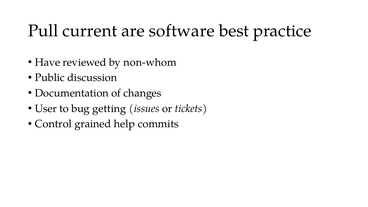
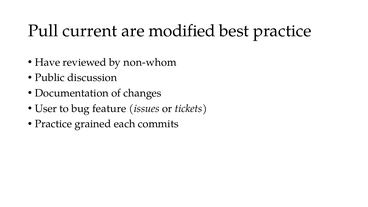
software: software -> modified
getting: getting -> feature
Control at (53, 124): Control -> Practice
help: help -> each
